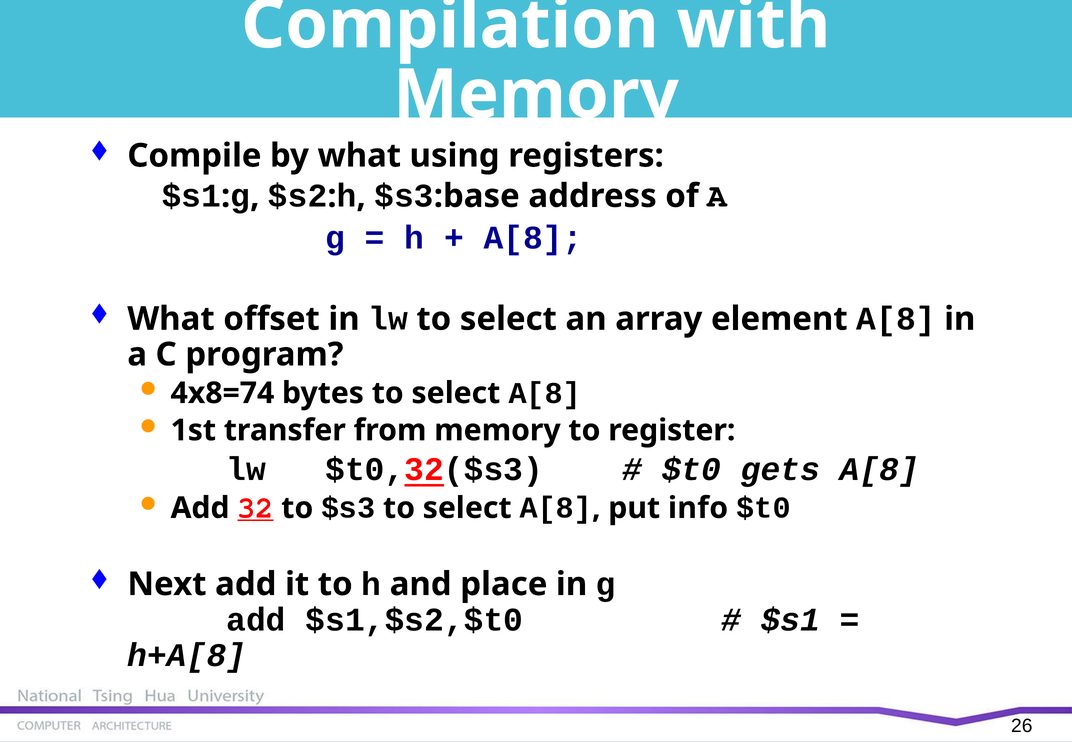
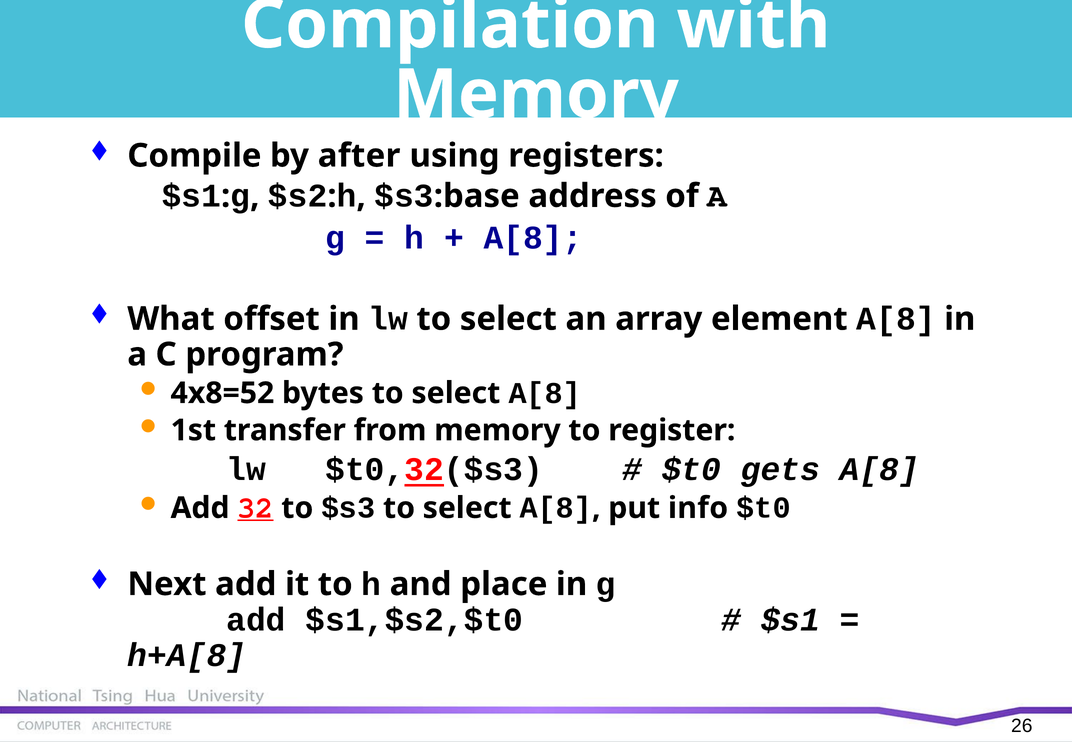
by what: what -> after
4x8=74: 4x8=74 -> 4x8=52
